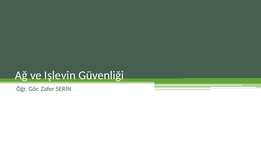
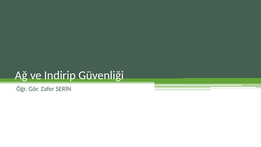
Işlevin: Işlevin -> Indirip
